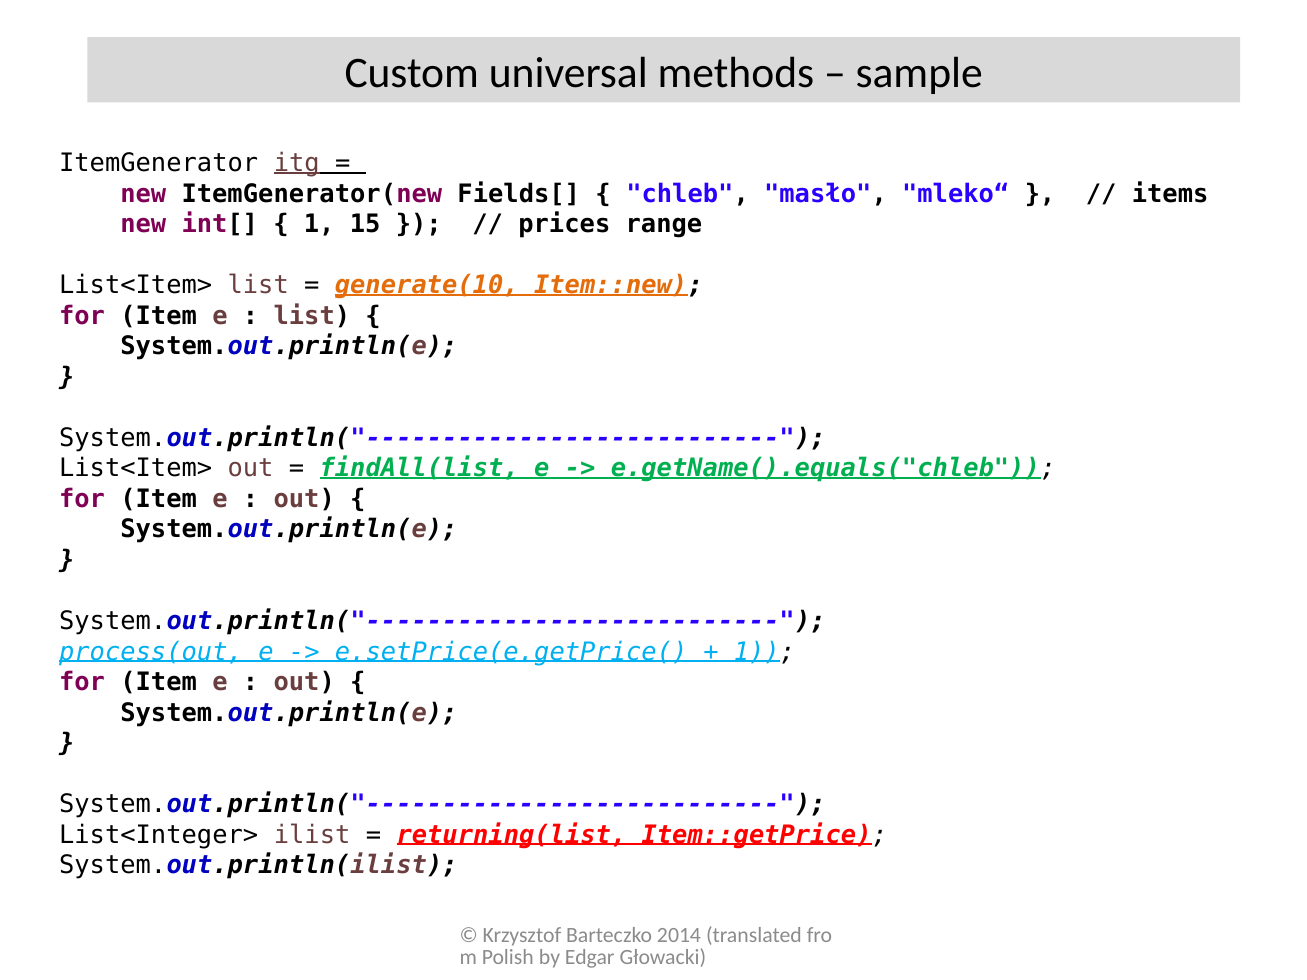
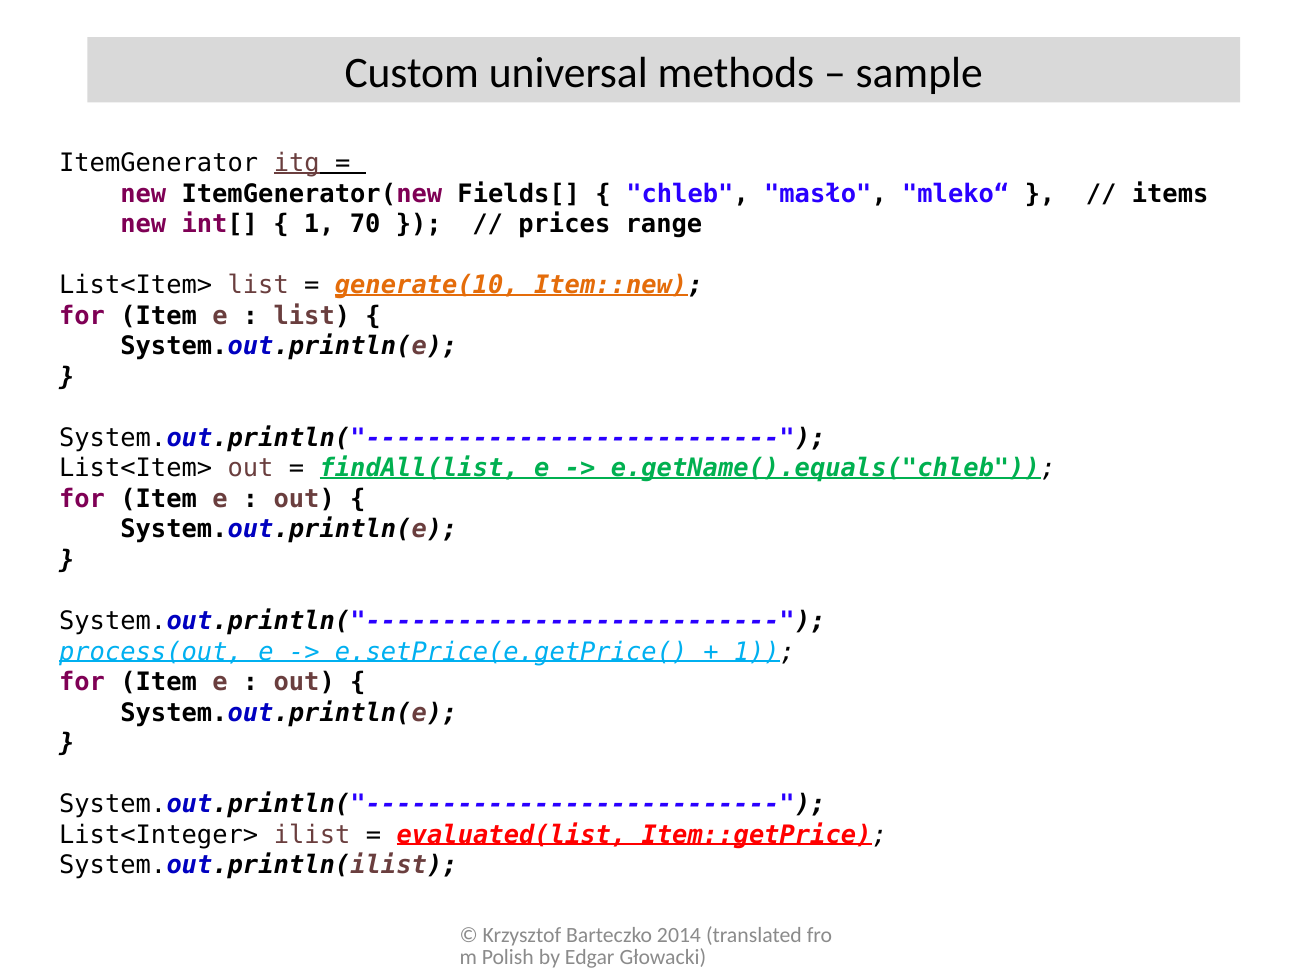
15: 15 -> 70
returning(list: returning(list -> evaluated(list
